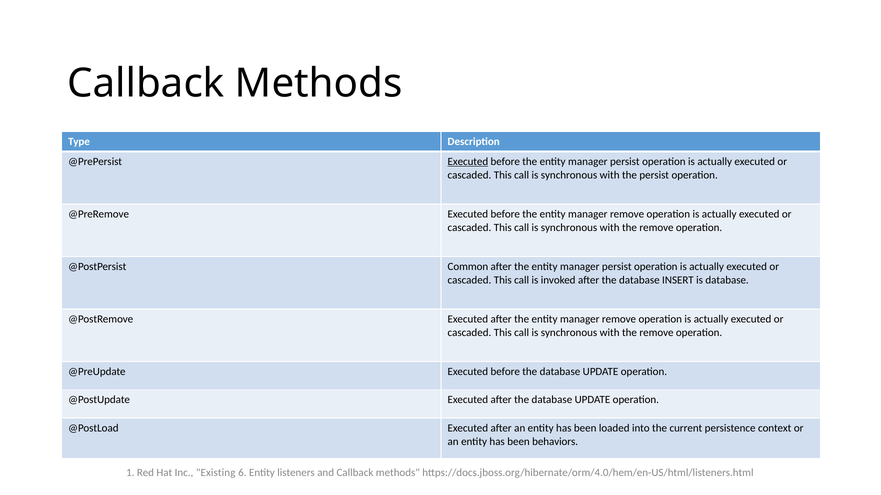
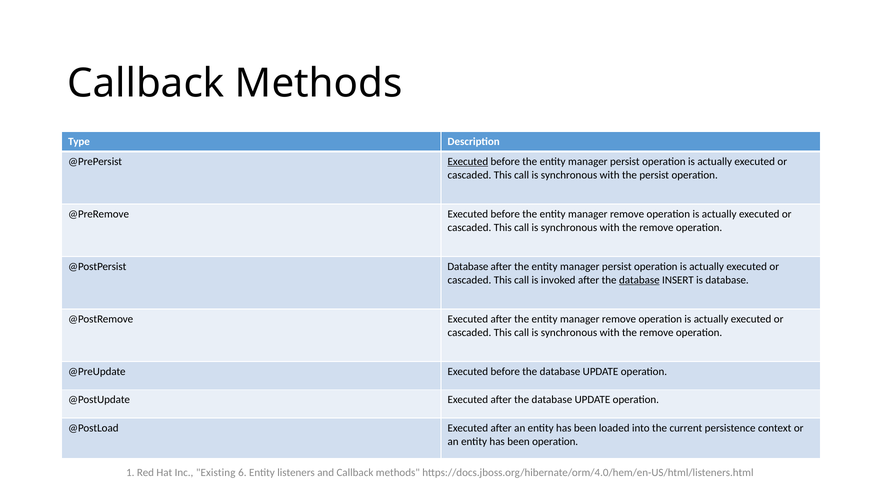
@PostPersist Common: Common -> Database
database at (639, 280) underline: none -> present
been behaviors: behaviors -> operation
